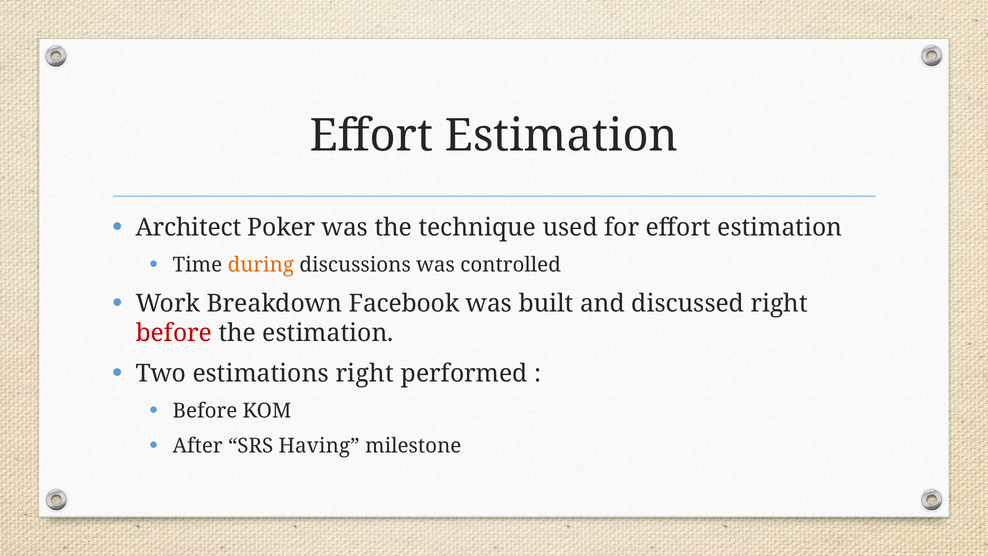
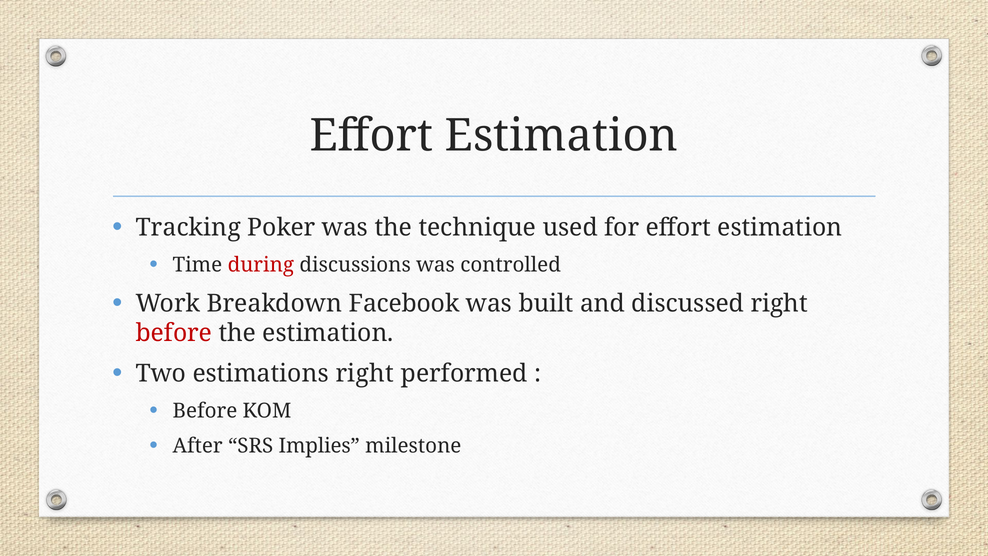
Architect: Architect -> Tracking
during colour: orange -> red
Having: Having -> Implies
